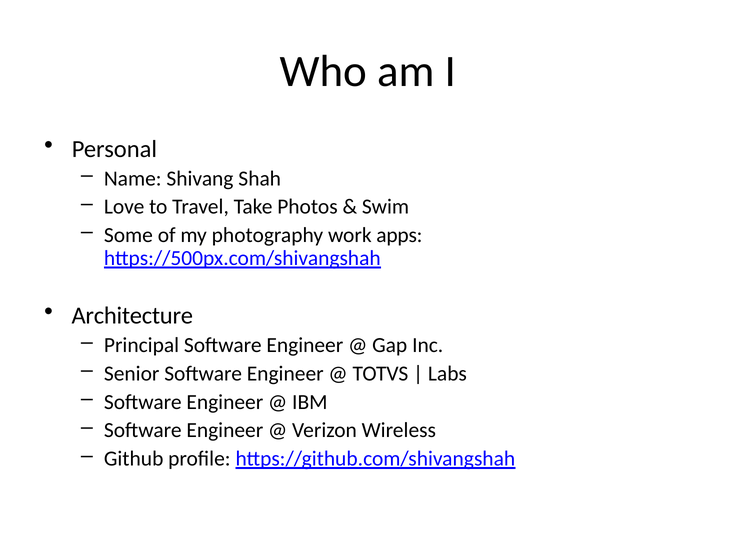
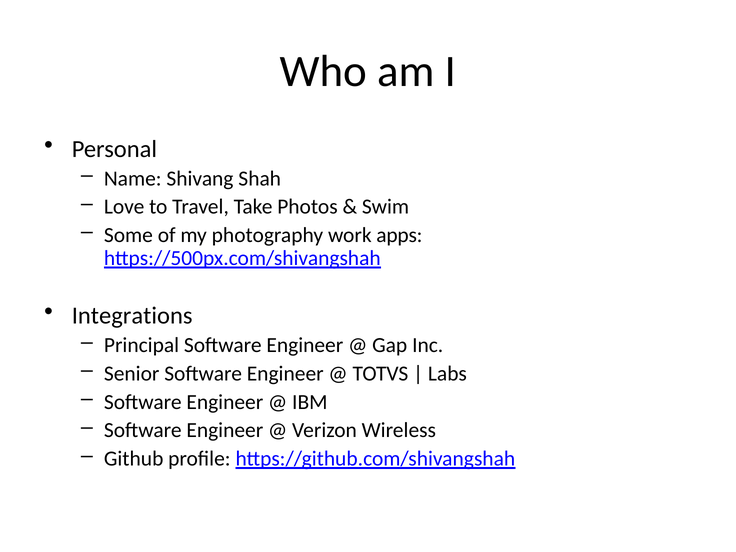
Architecture: Architecture -> Integrations
